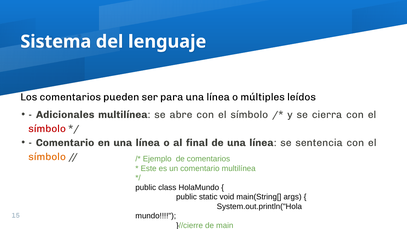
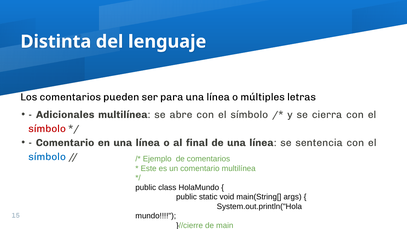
Sistema: Sistema -> Distinta
leídos: leídos -> letras
símbolo at (47, 157) colour: orange -> blue
